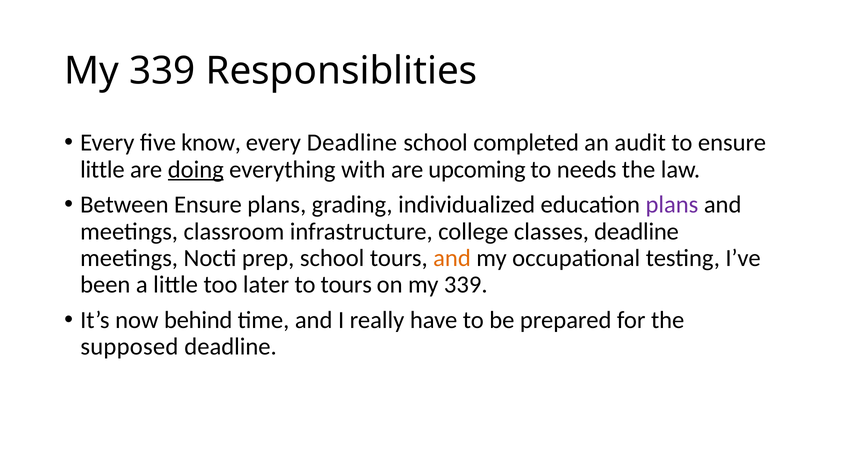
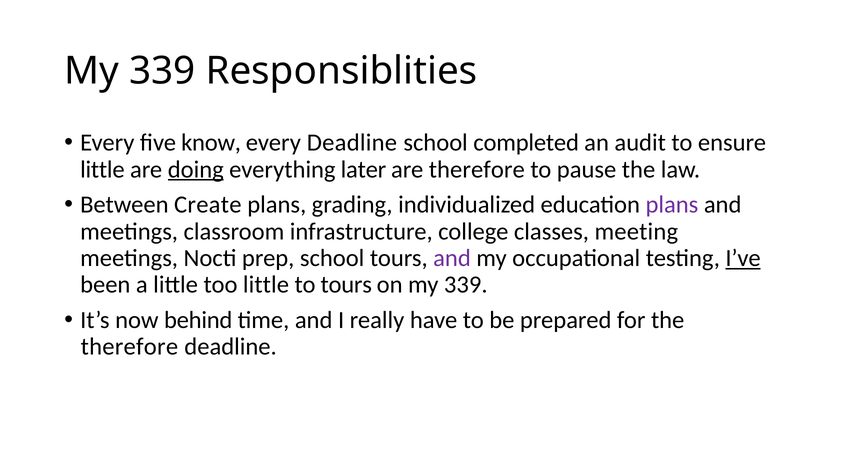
with: with -> later
are upcoming: upcoming -> therefore
needs: needs -> pause
Between Ensure: Ensure -> Create
classes deadline: deadline -> meeting
and at (452, 258) colour: orange -> purple
I’ve underline: none -> present
too later: later -> little
supposed at (129, 346): supposed -> therefore
